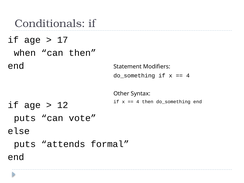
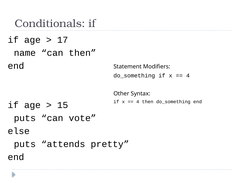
when: when -> name
12: 12 -> 15
formal: formal -> pretty
